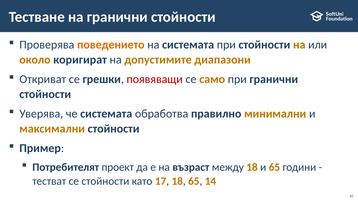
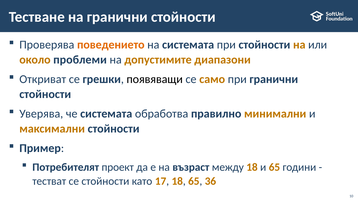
коригират: коригират -> проблеми
появяващи colour: red -> black
14: 14 -> 36
